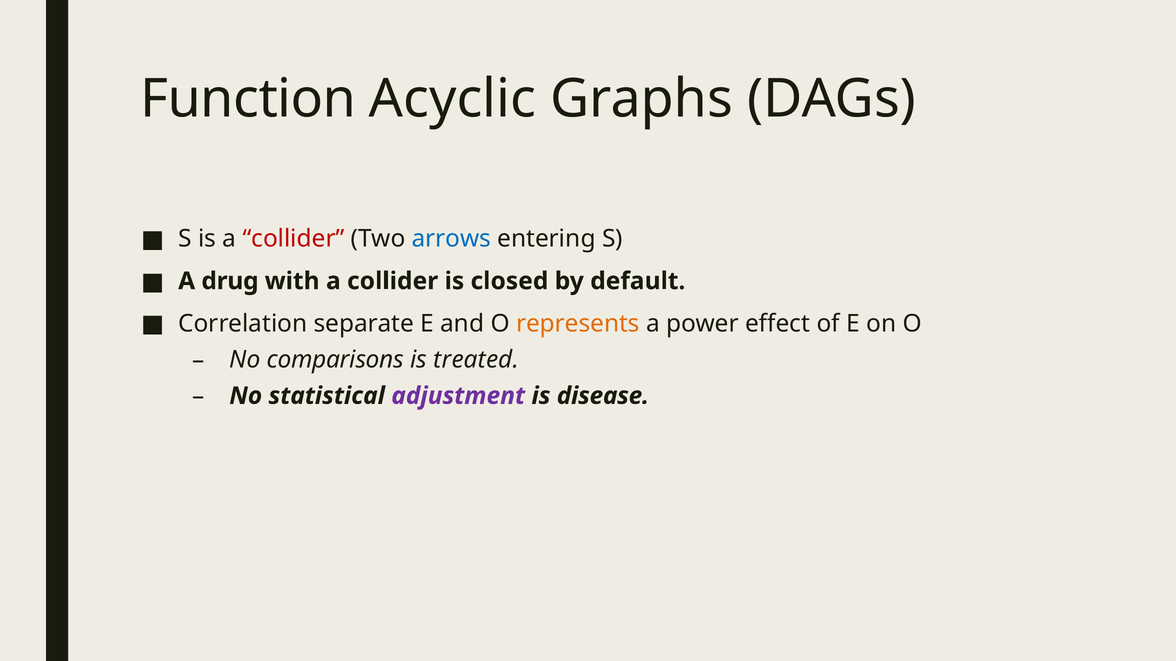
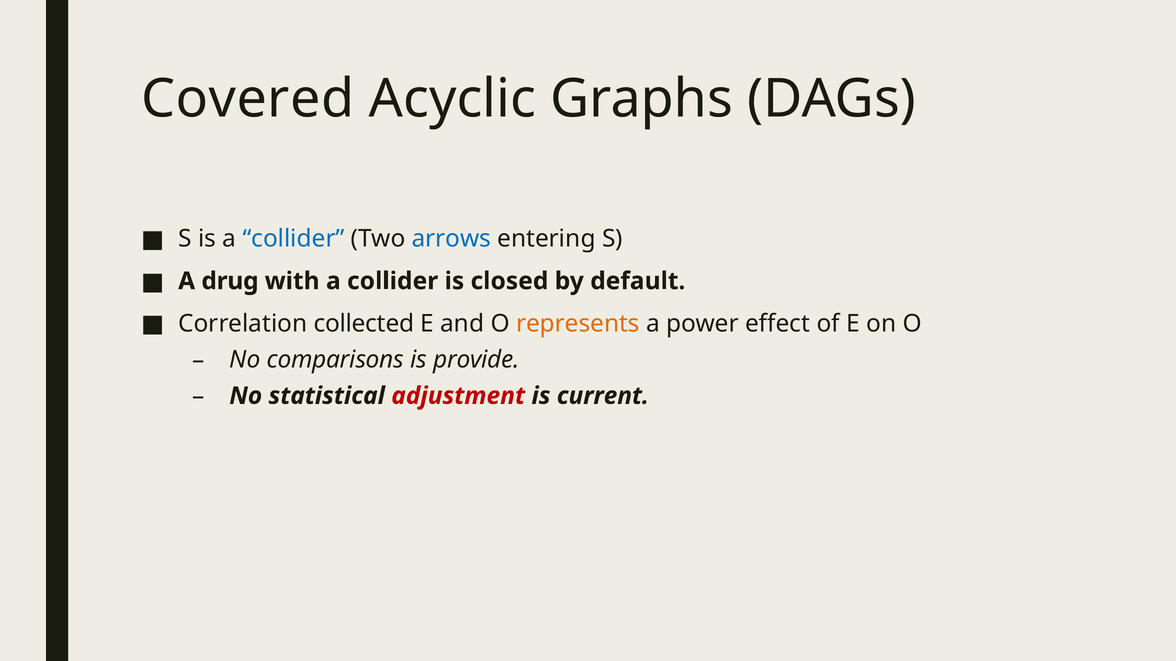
Function: Function -> Covered
collider at (293, 239) colour: red -> blue
separate: separate -> collected
treated: treated -> provide
adjustment colour: purple -> red
disease: disease -> current
